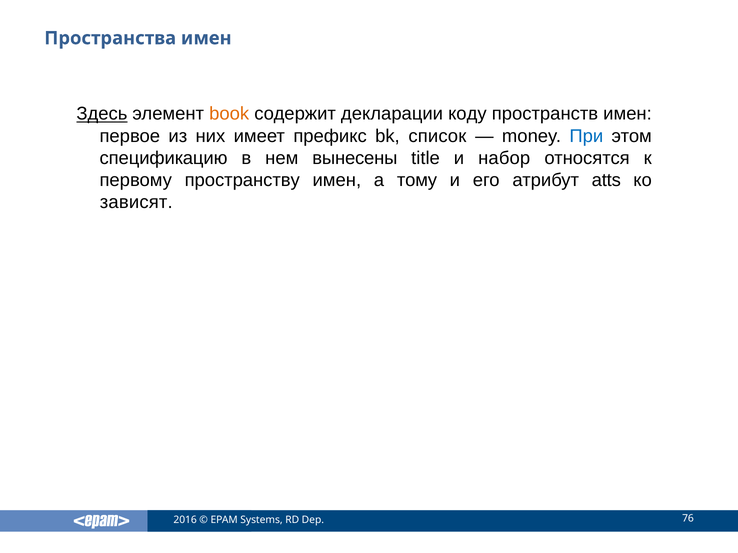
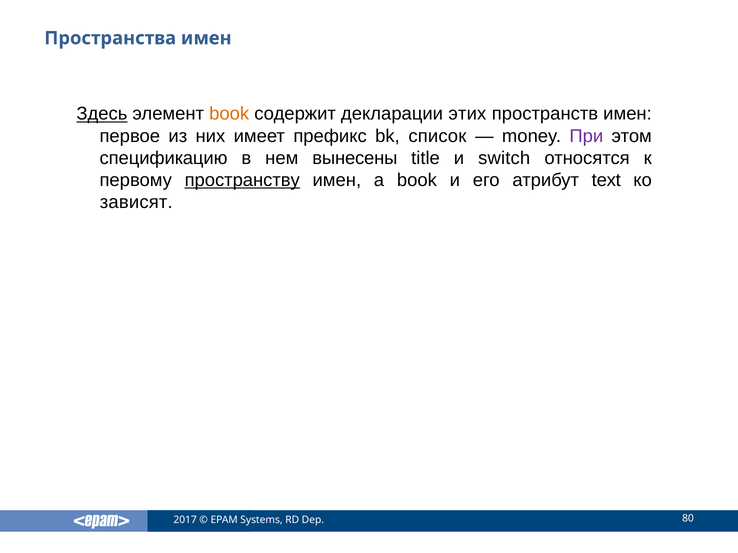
коду: коду -> этих
При colour: blue -> purple
набор: набор -> switch
пространству underline: none -> present
а тому: тому -> book
atts: atts -> text
2016: 2016 -> 2017
76: 76 -> 80
